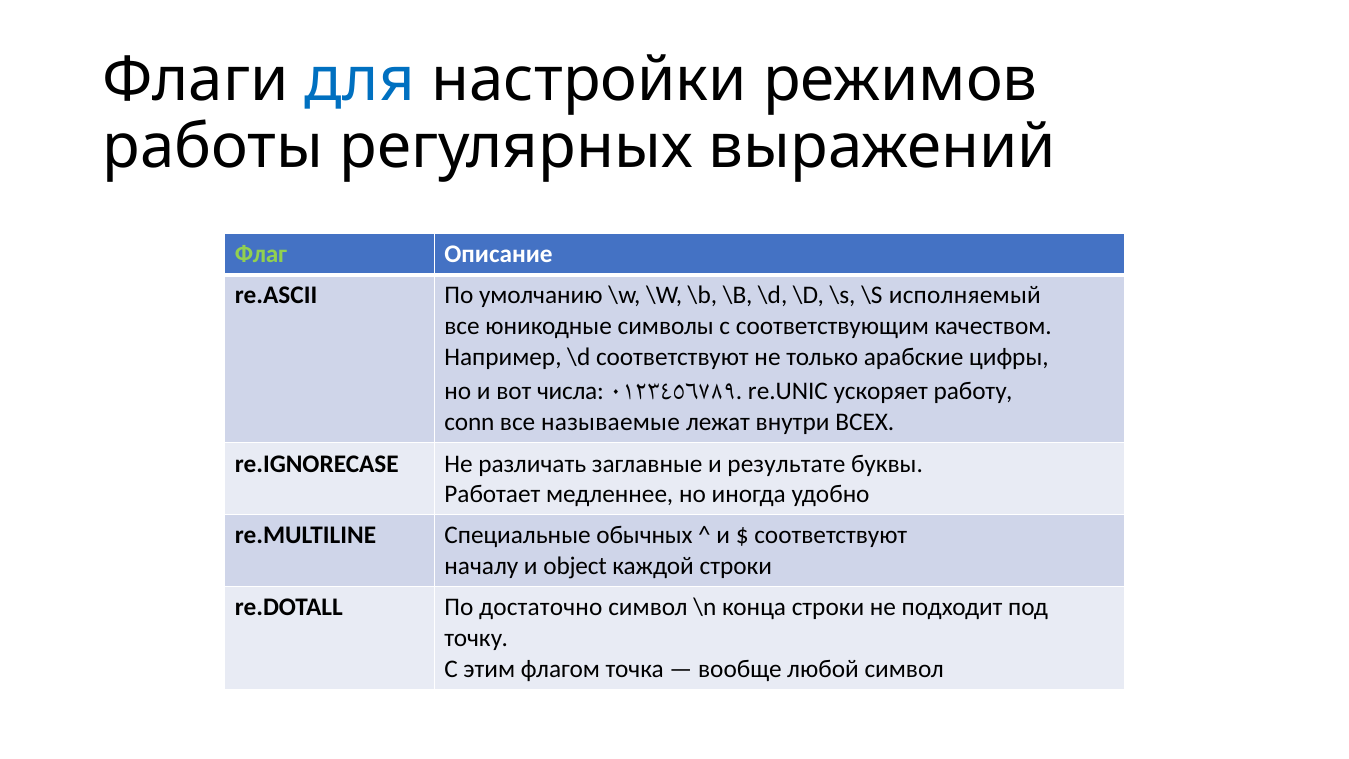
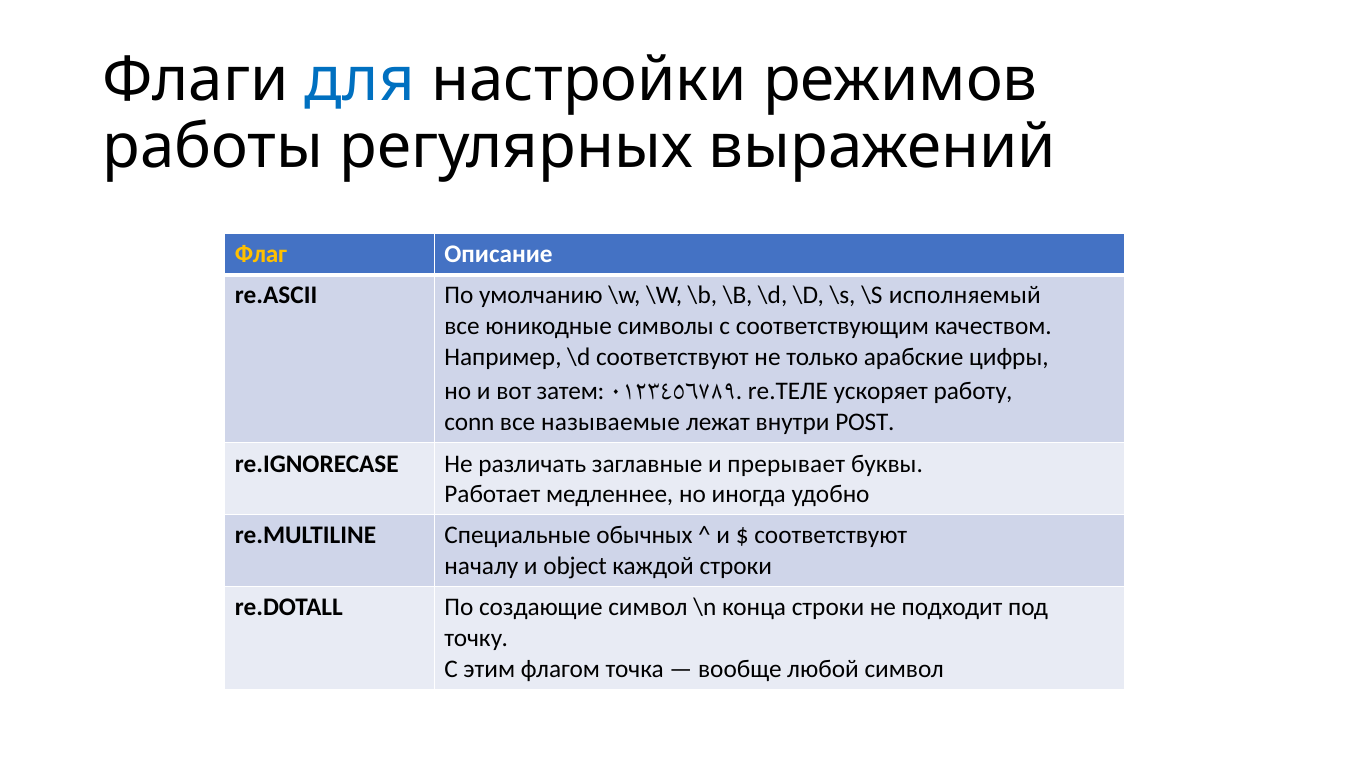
Флаг colour: light green -> yellow
числа: числа -> затем
re.UNIC: re.UNIC -> re.ТЕЛЕ
ВСЕХ: ВСЕХ -> POST
результате: результате -> прерывает
достаточно: достаточно -> создающие
